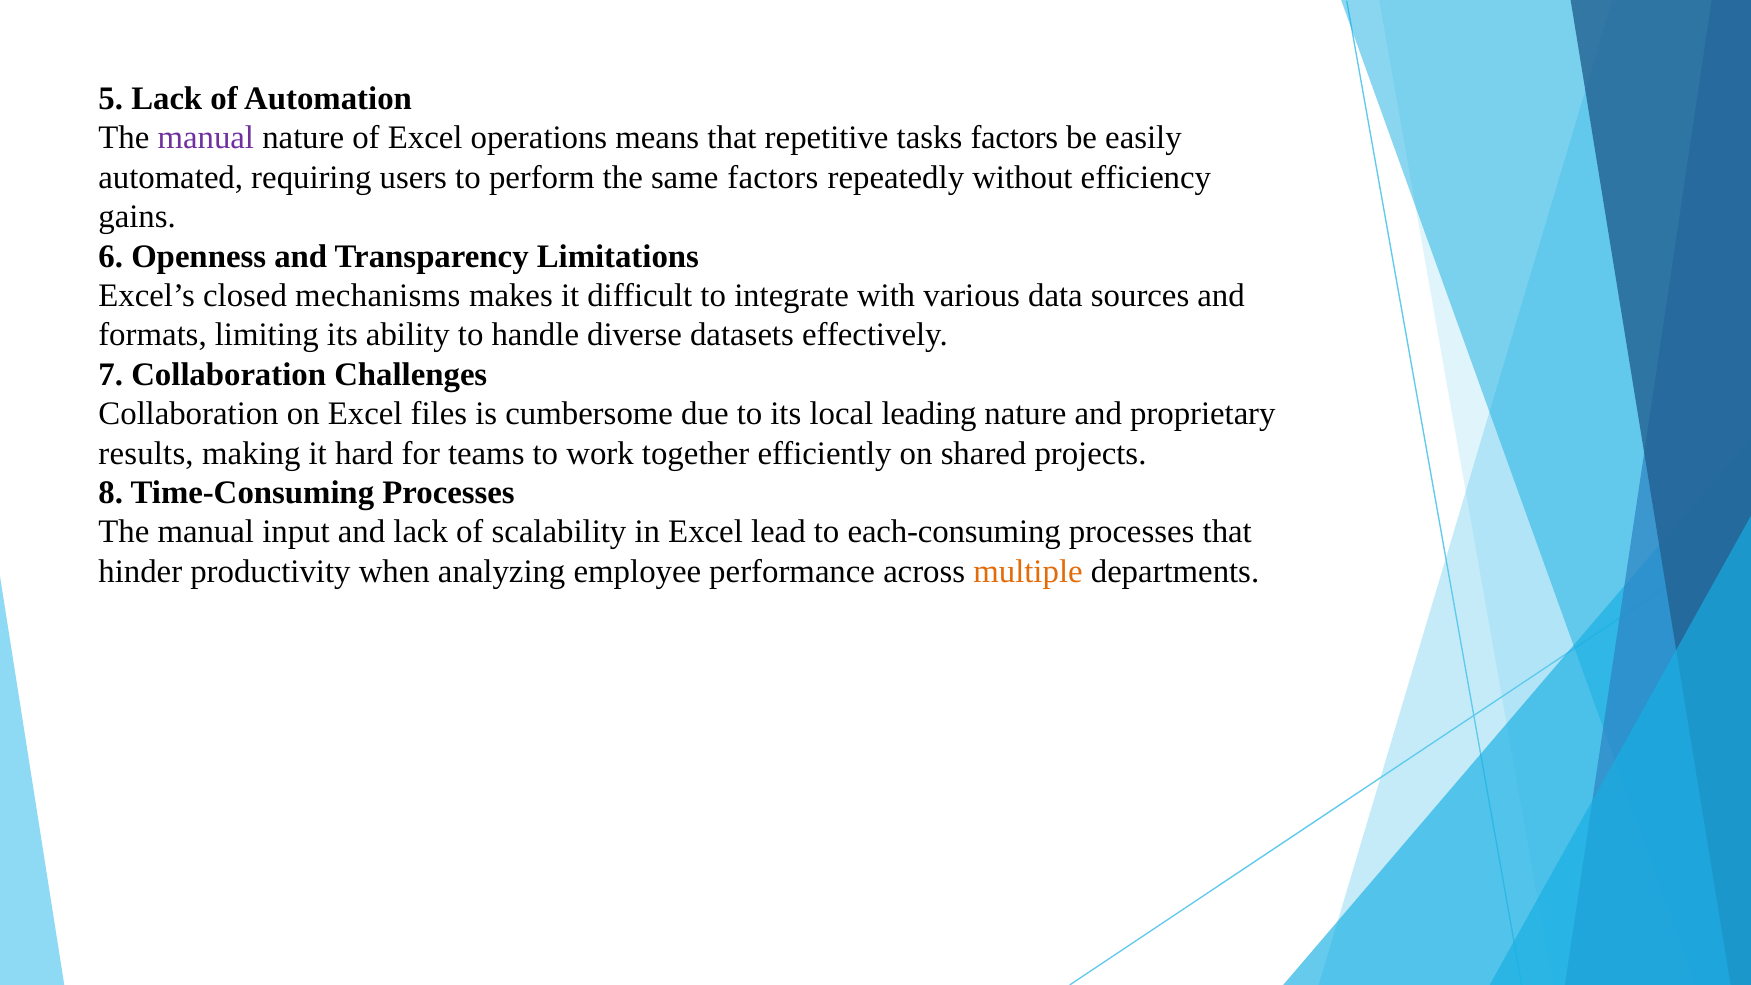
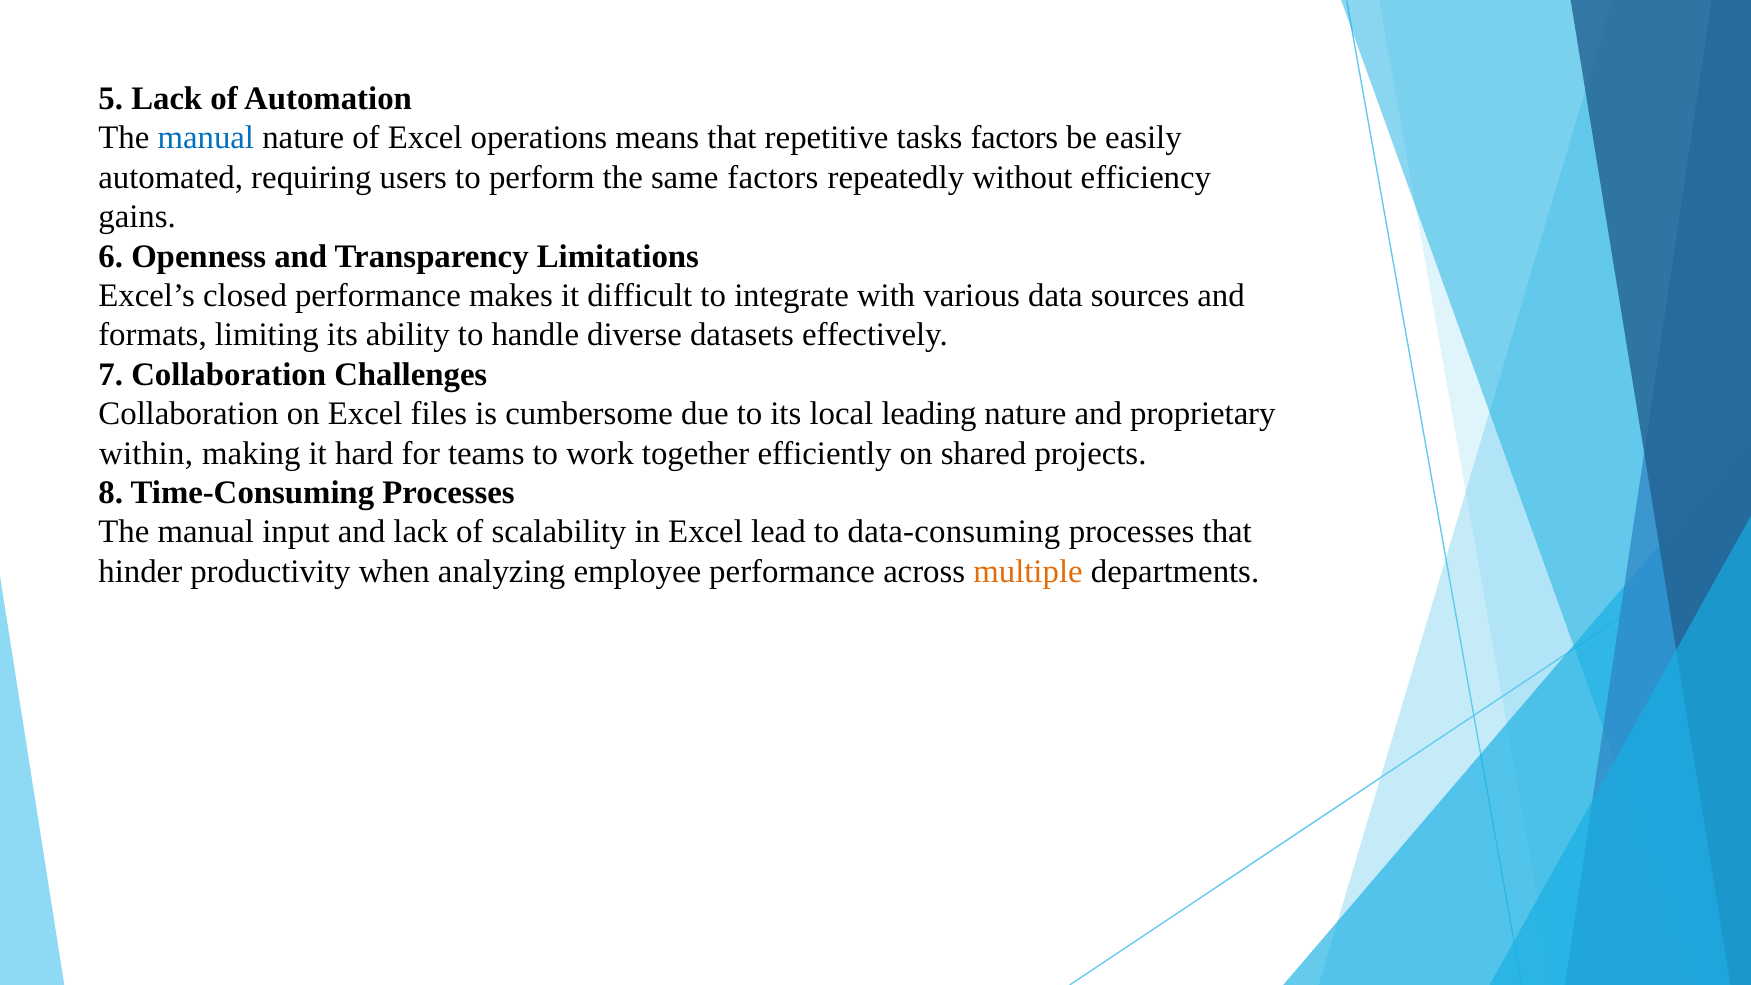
manual at (206, 138) colour: purple -> blue
closed mechanisms: mechanisms -> performance
results: results -> within
each-consuming: each-consuming -> data-consuming
